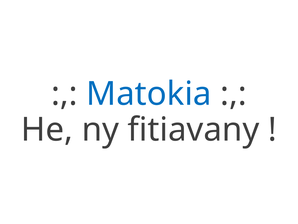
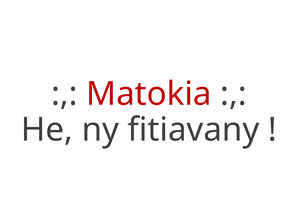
Matokia colour: blue -> red
